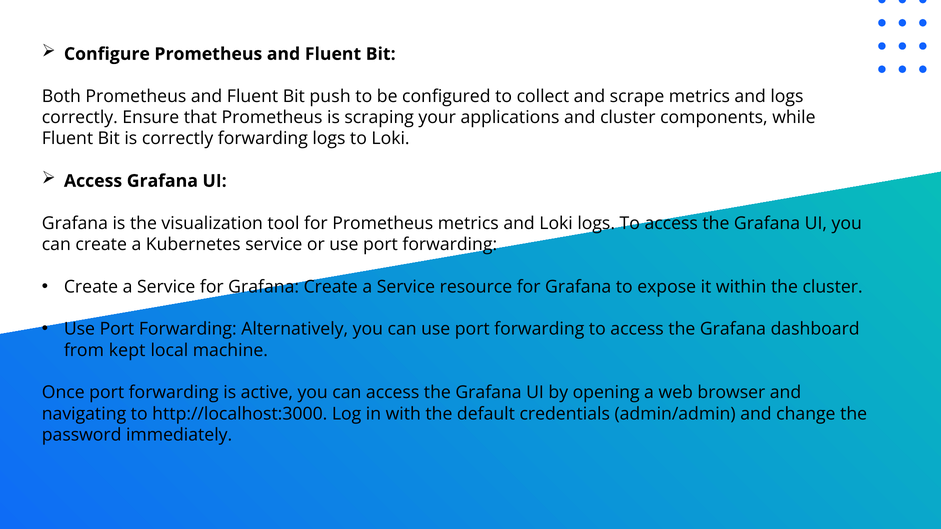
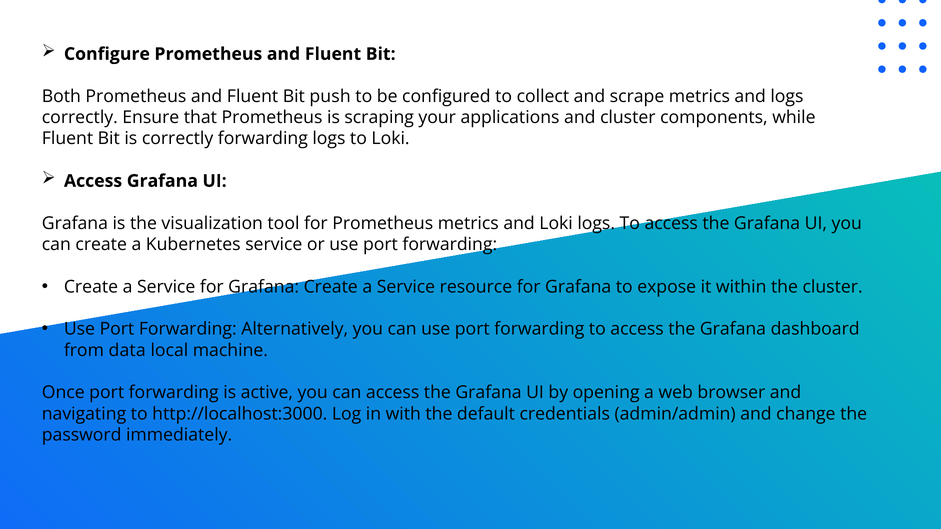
kept: kept -> data
